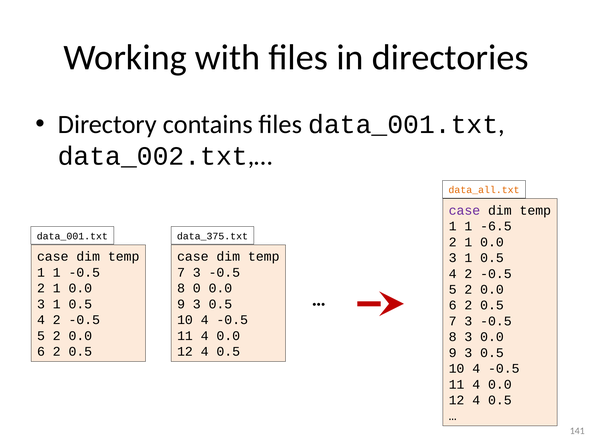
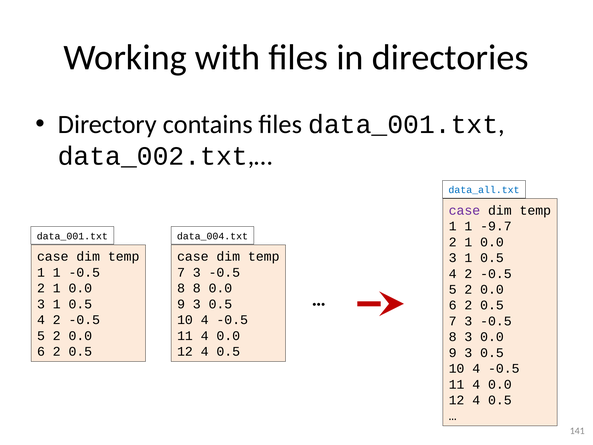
data_all.txt colour: orange -> blue
-6.5: -6.5 -> -9.7
data_375.txt: data_375.txt -> data_004.txt
8 0: 0 -> 8
